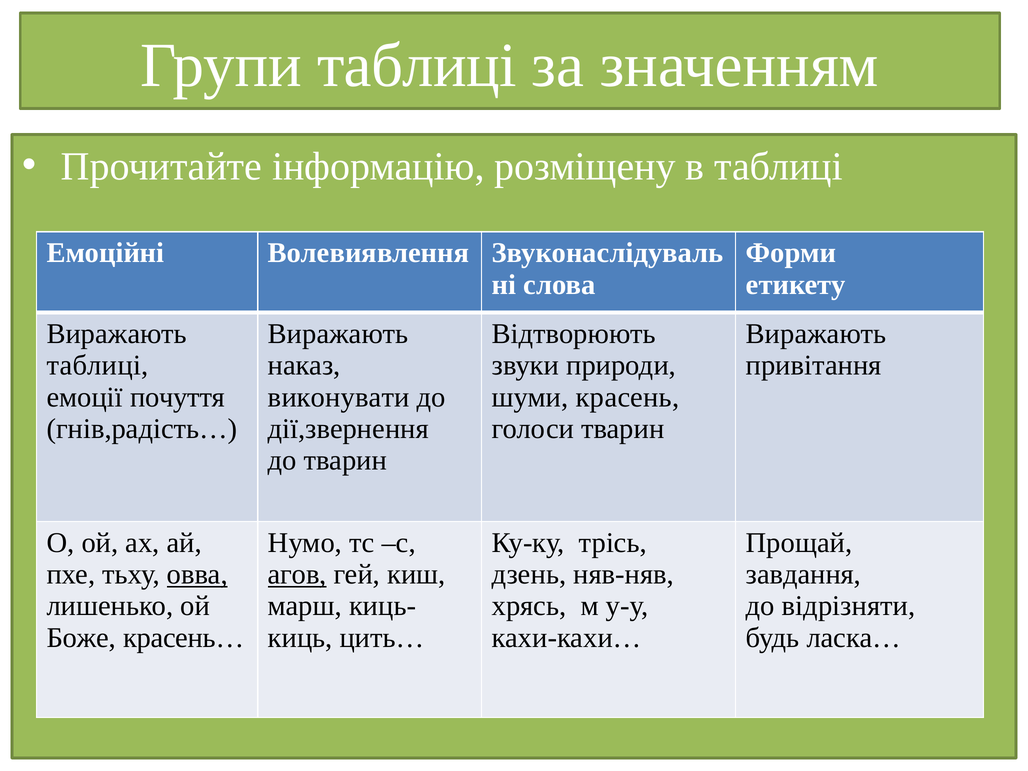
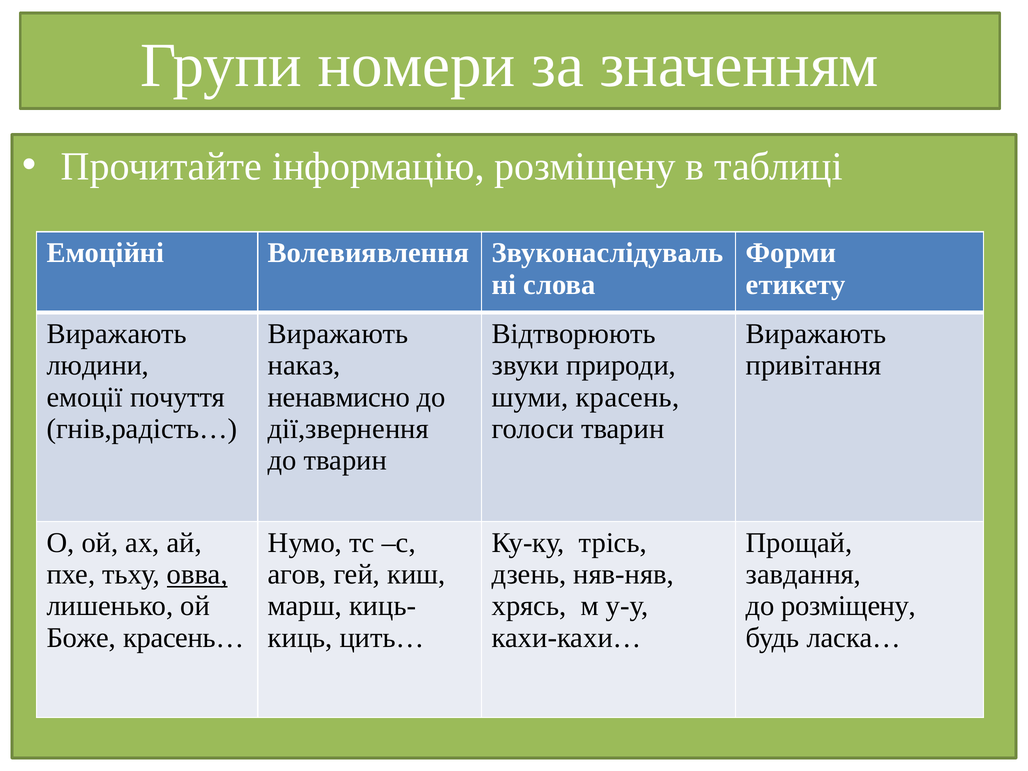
Групи таблиці: таблиці -> номери
таблиці at (98, 365): таблиці -> людини
виконувати: виконувати -> ненавмисно
агов underline: present -> none
до відрізняти: відрізняти -> розміщену
